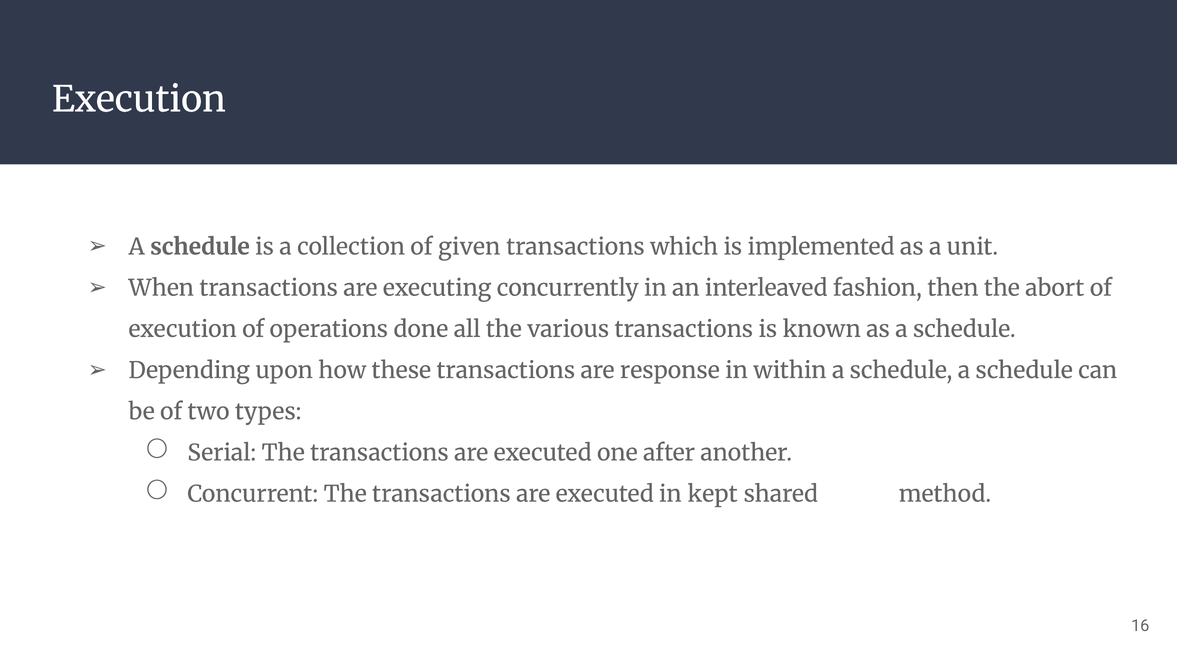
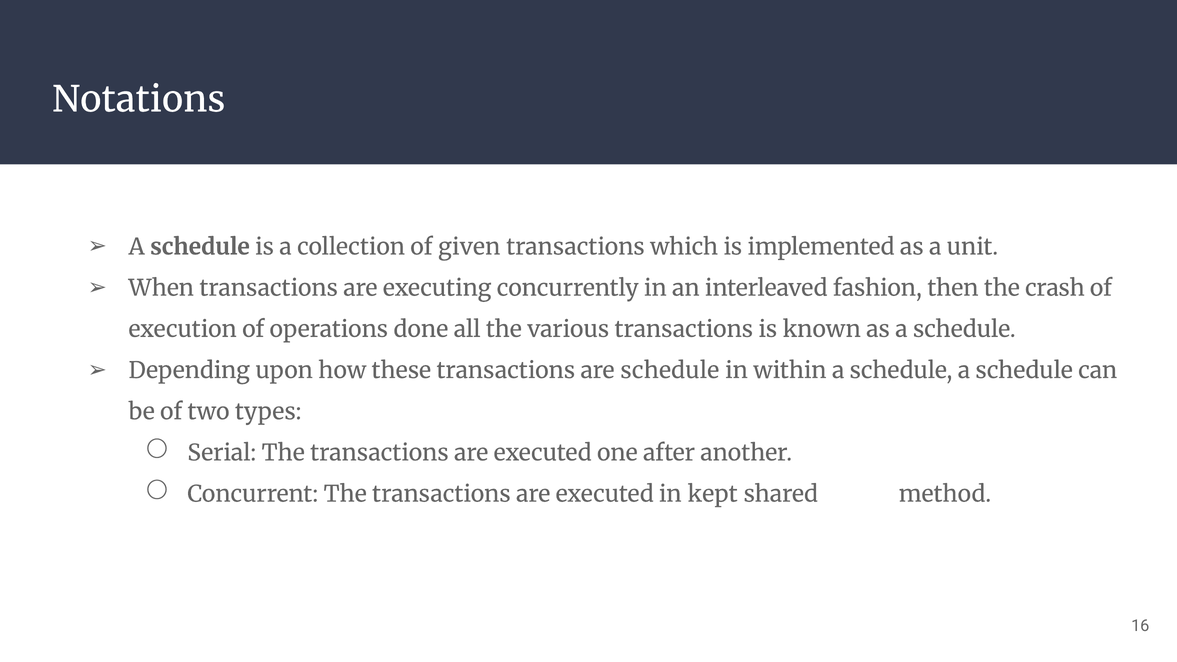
Execution at (139, 100): Execution -> Notations
abort: abort -> crash
are response: response -> schedule
